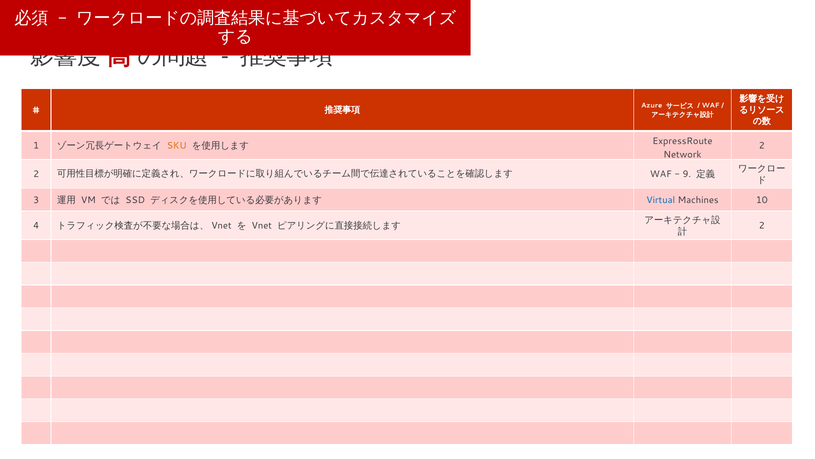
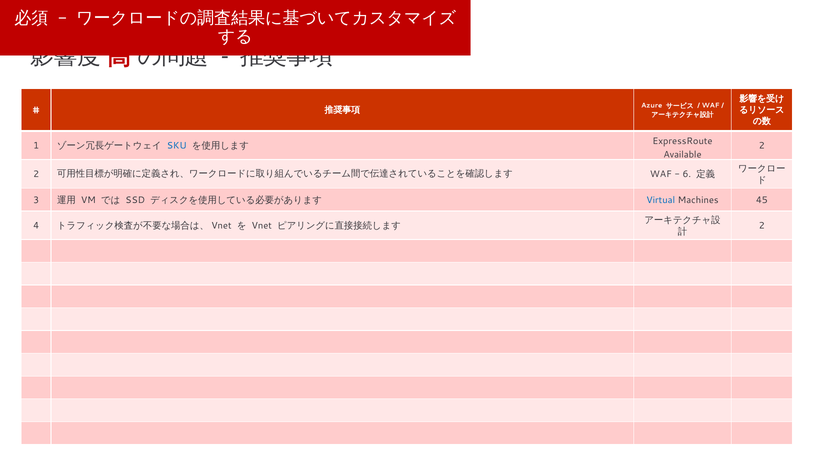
SKU colour: orange -> blue
Network: Network -> Available
9: 9 -> 6
10: 10 -> 45
